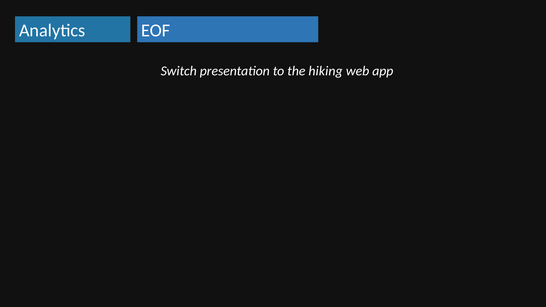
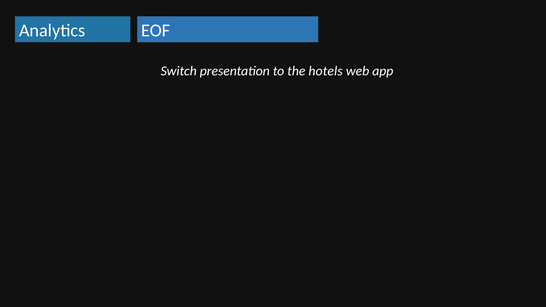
hiking: hiking -> hotels
